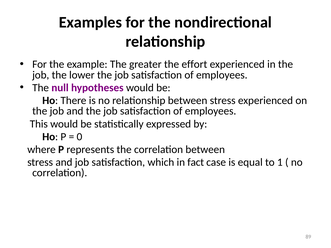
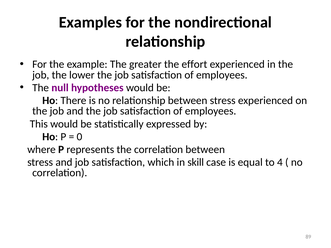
fact: fact -> skill
1: 1 -> 4
